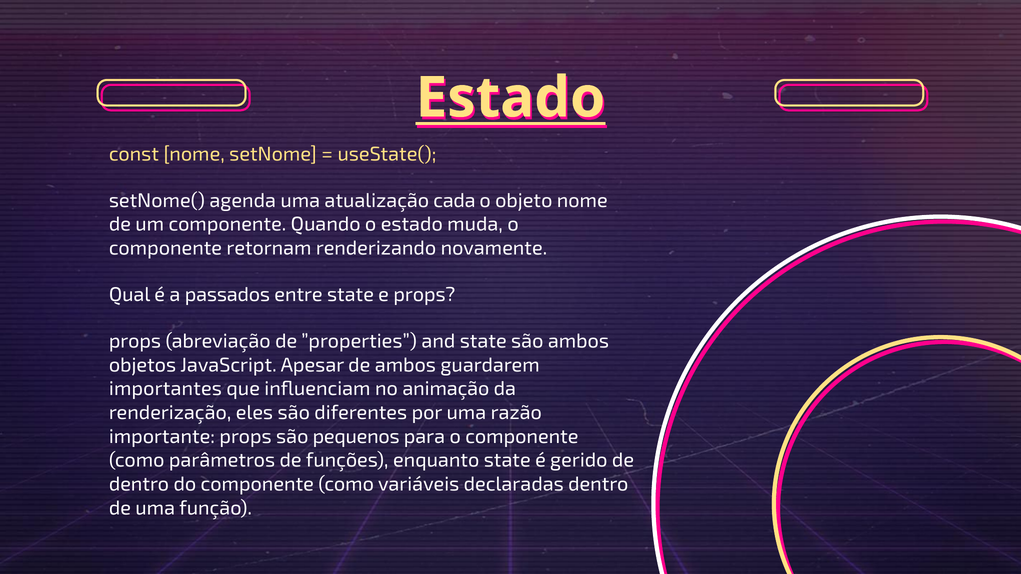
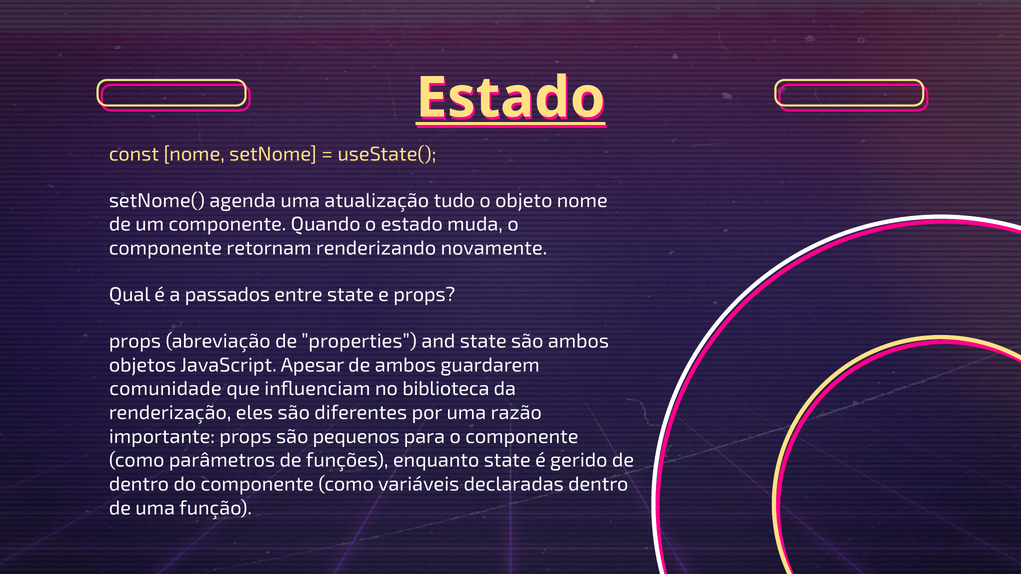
cada: cada -> tudo
importantes: importantes -> comunidade
animação: animação -> biblioteca
